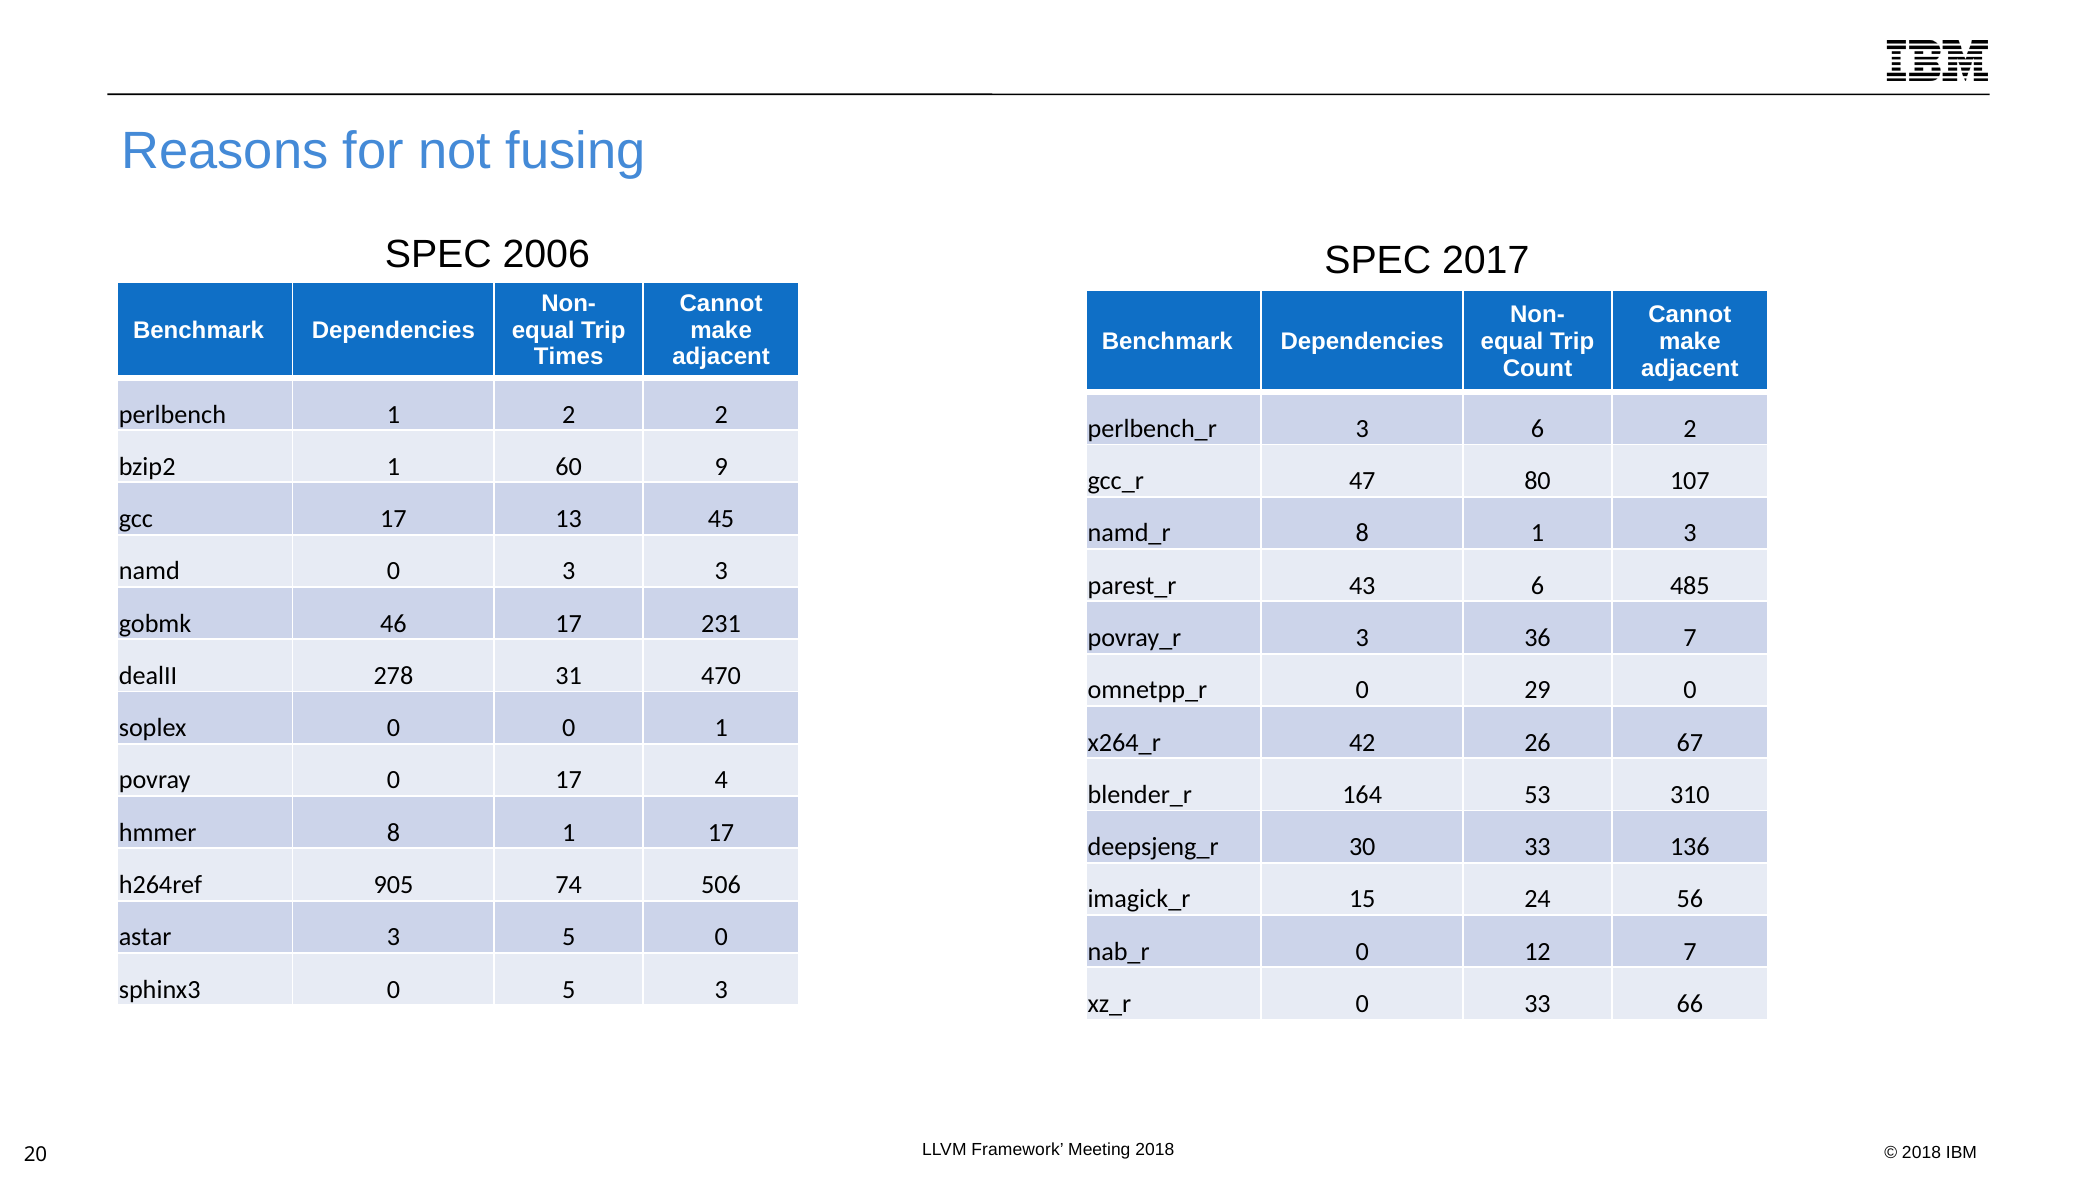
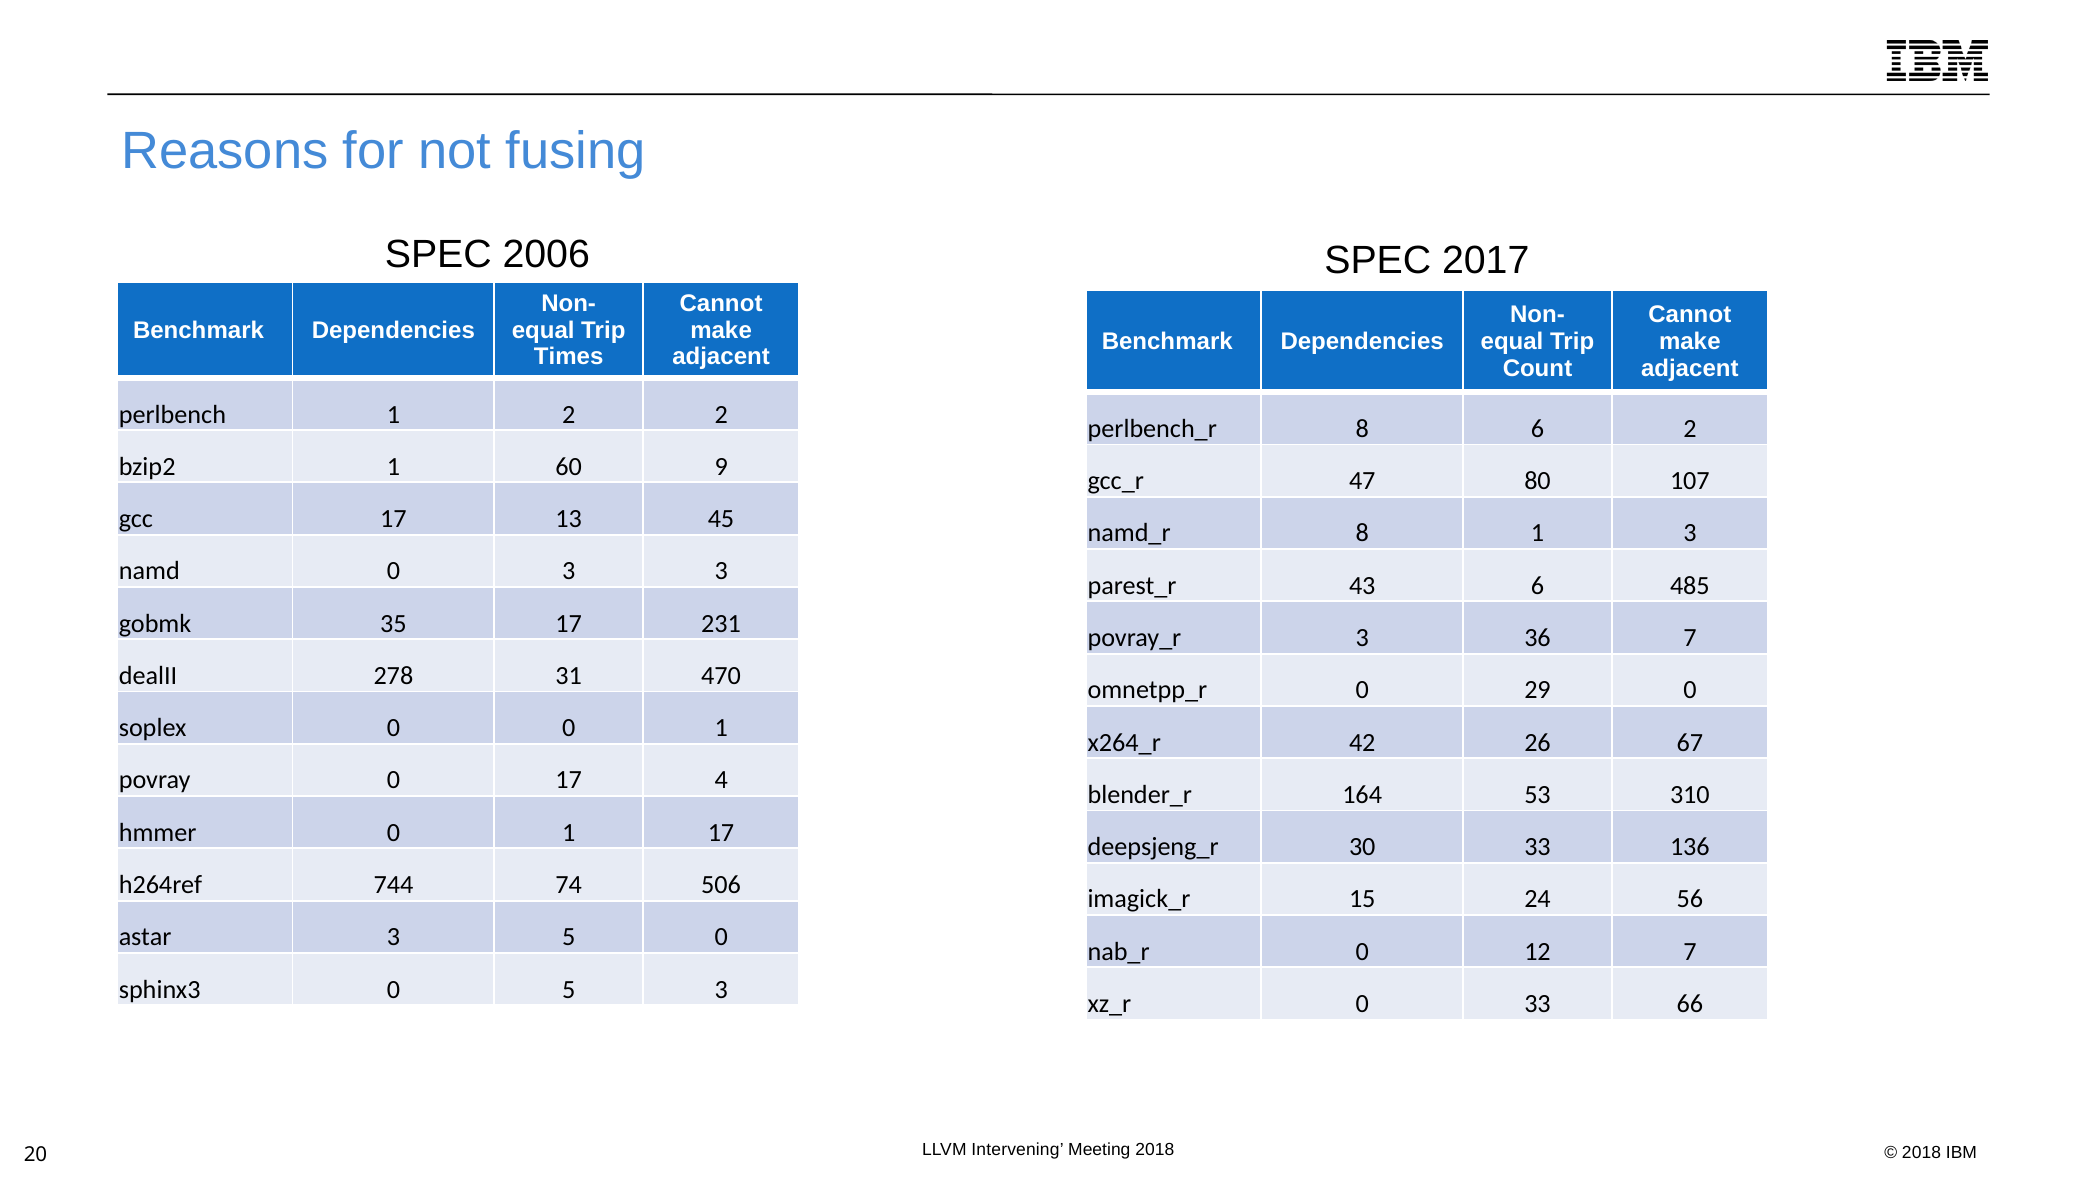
3 at (1362, 429): 3 -> 8
46: 46 -> 35
hmmer 8: 8 -> 0
905: 905 -> 744
Framework: Framework -> Intervening
